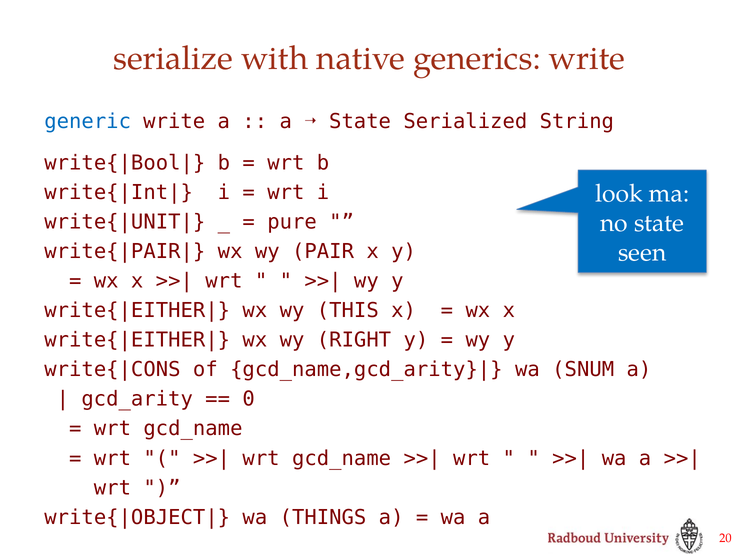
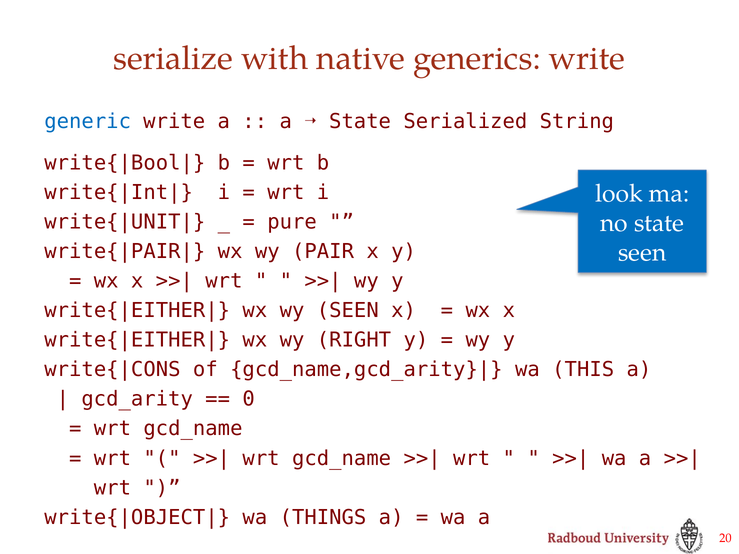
wy THIS: THIS -> SEEN
SNUM: SNUM -> THIS
